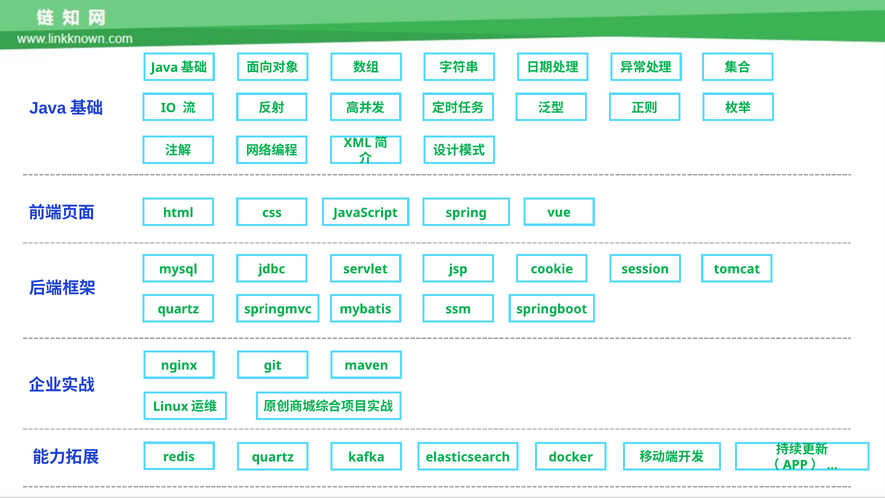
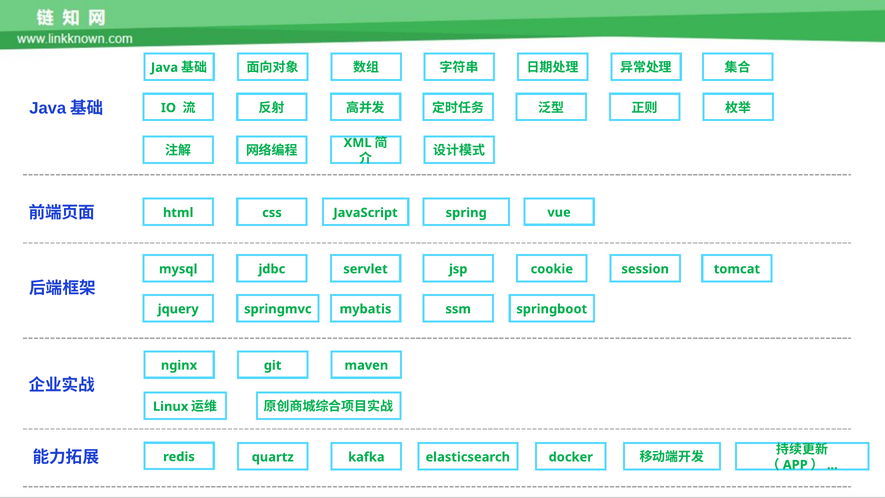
quartz at (178, 309): quartz -> jquery
